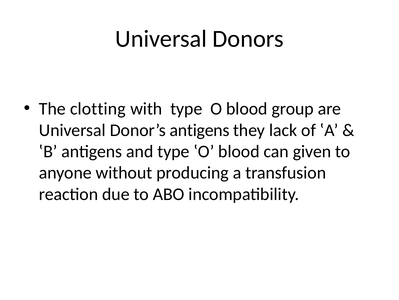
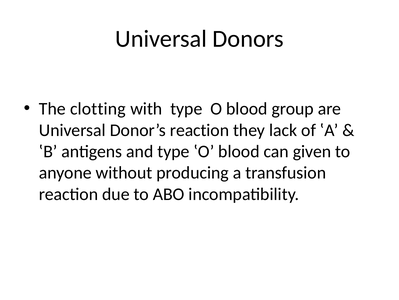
Donor’s antigens: antigens -> reaction
